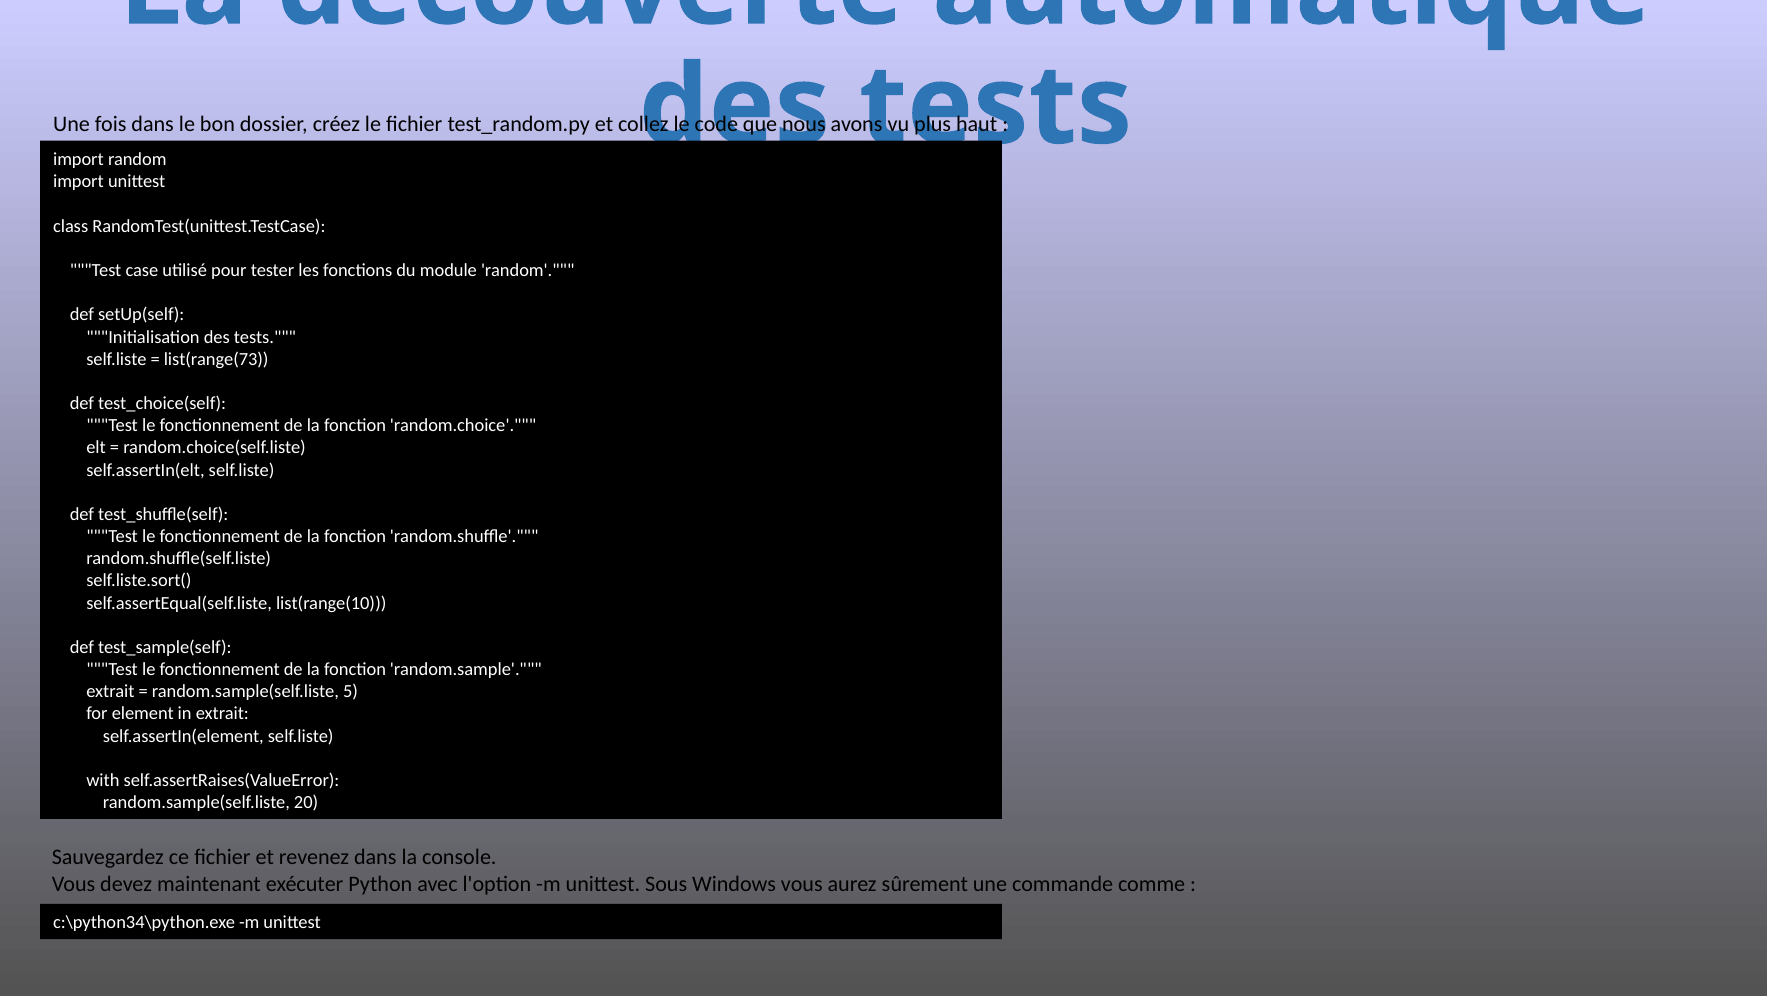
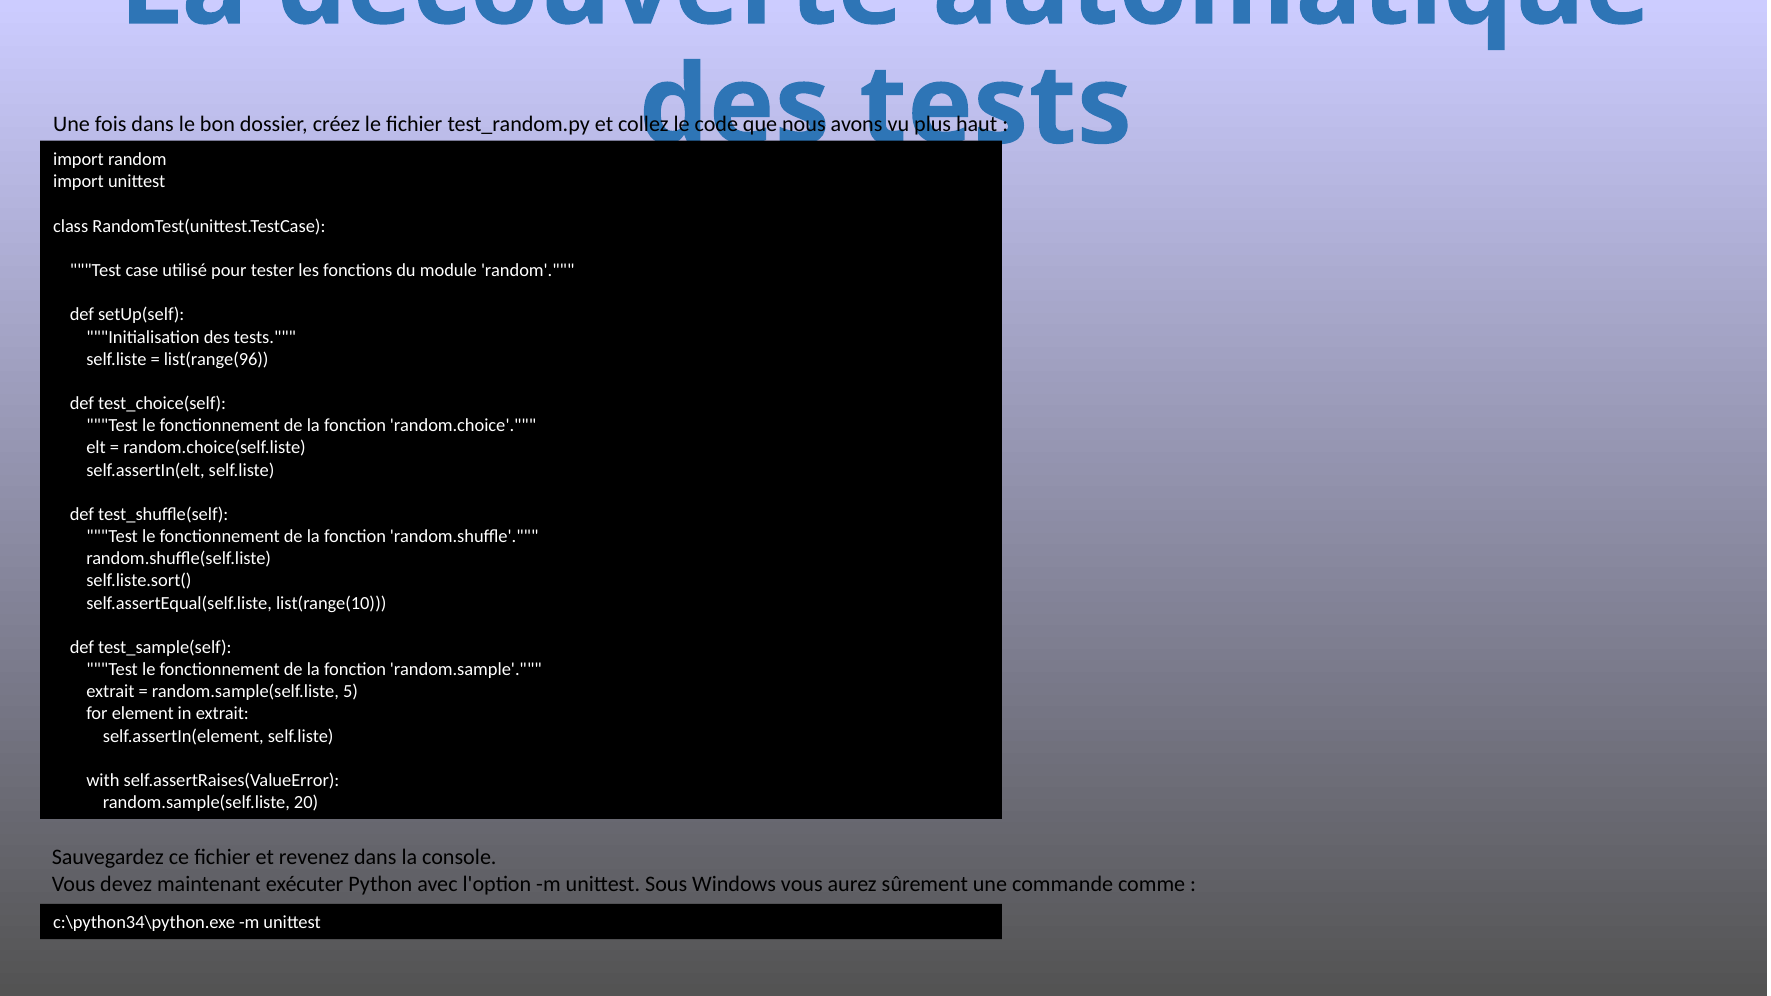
list(range(73: list(range(73 -> list(range(96
